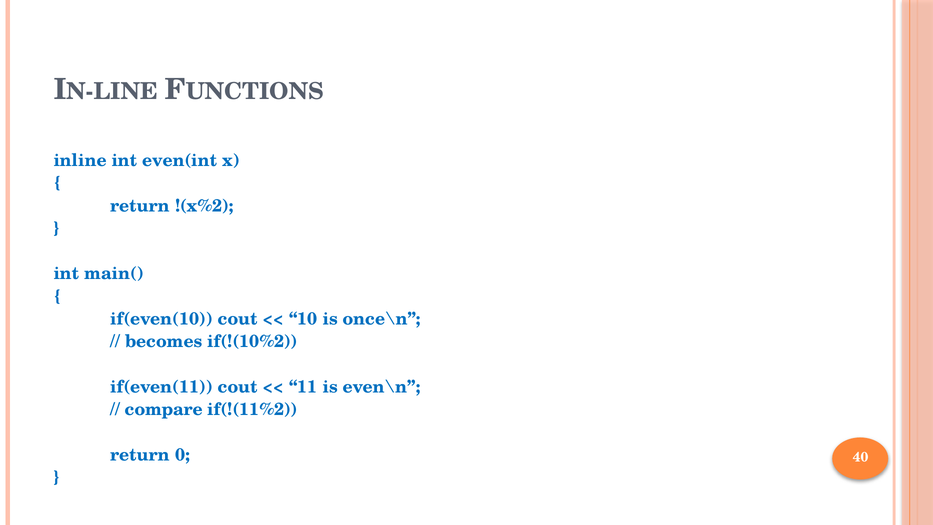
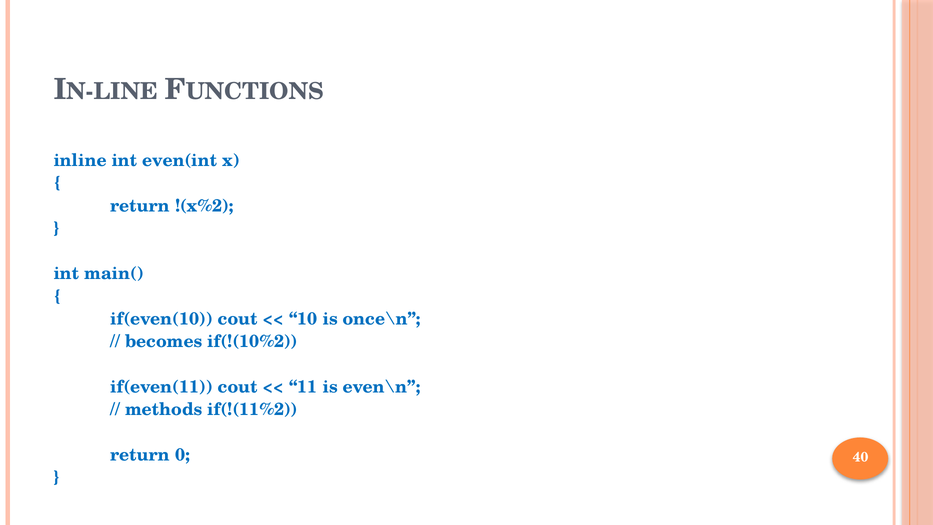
compare: compare -> methods
